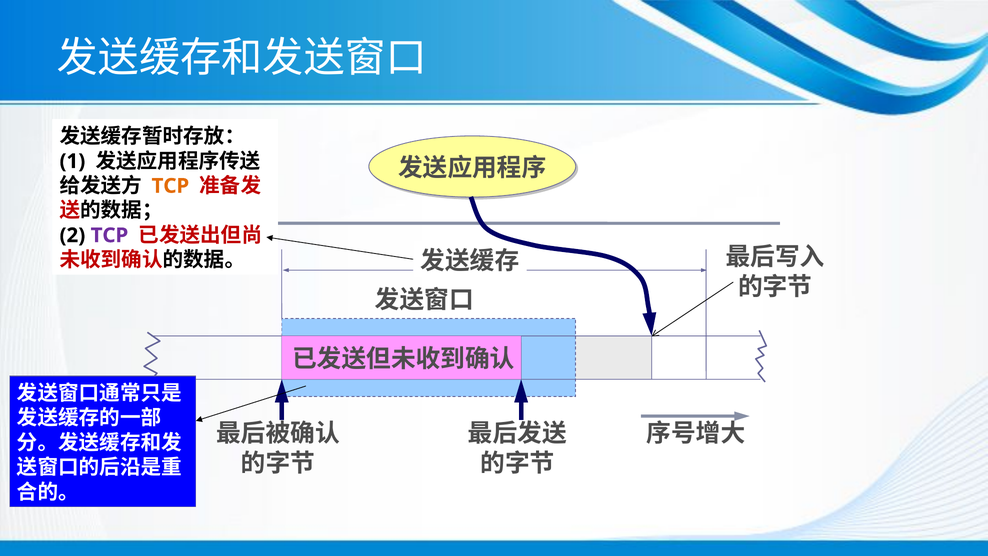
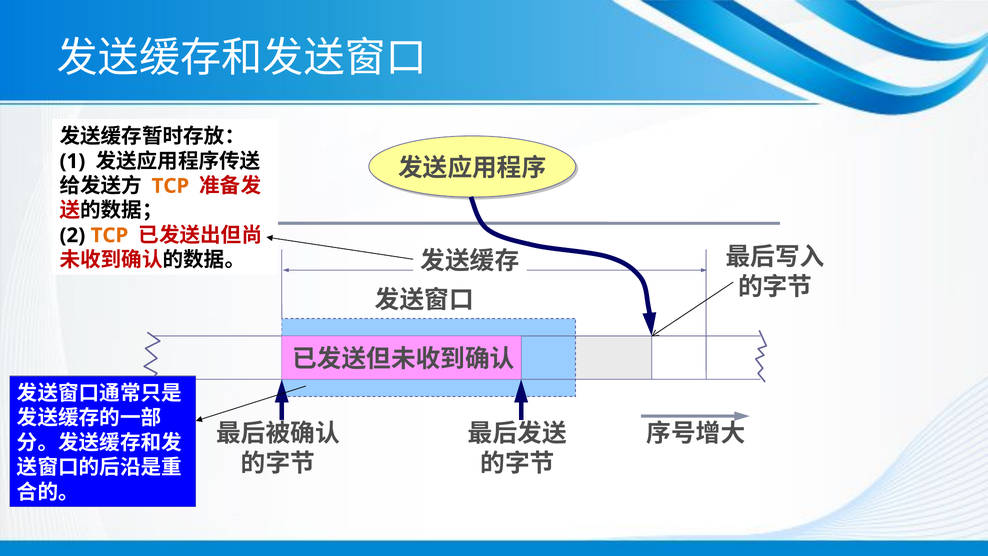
TCP at (109, 235) colour: purple -> orange
